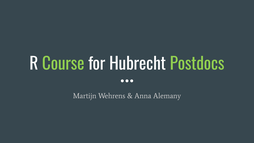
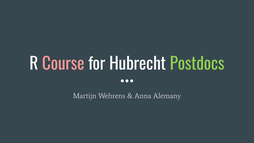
Course colour: light green -> pink
